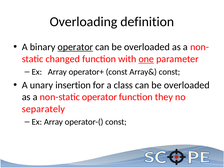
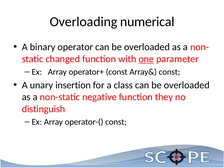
definition: definition -> numerical
operator at (75, 47) underline: present -> none
non-static operator: operator -> negative
separately: separately -> distinguish
